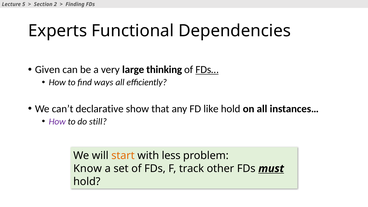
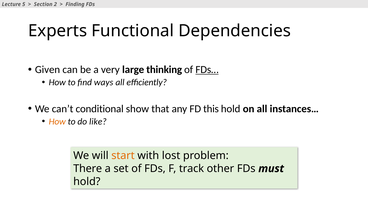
declarative: declarative -> conditional
like: like -> this
How at (57, 121) colour: purple -> orange
still: still -> like
less: less -> lost
Know: Know -> There
must underline: present -> none
